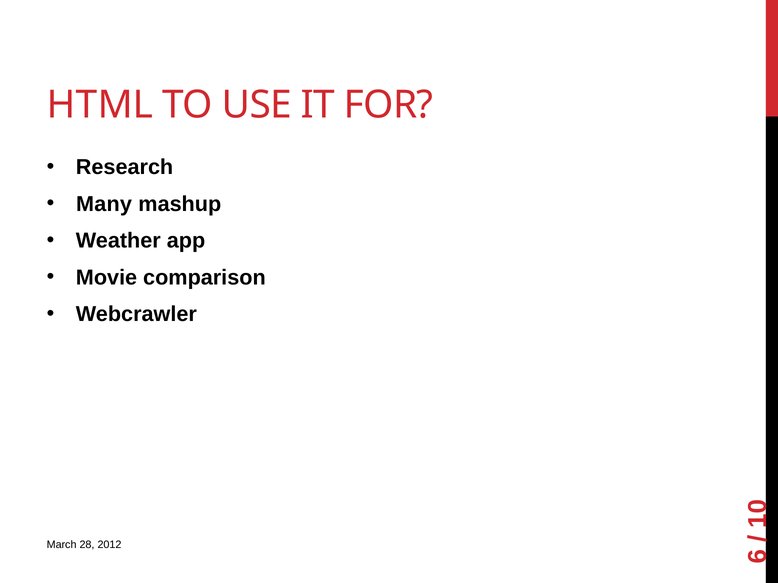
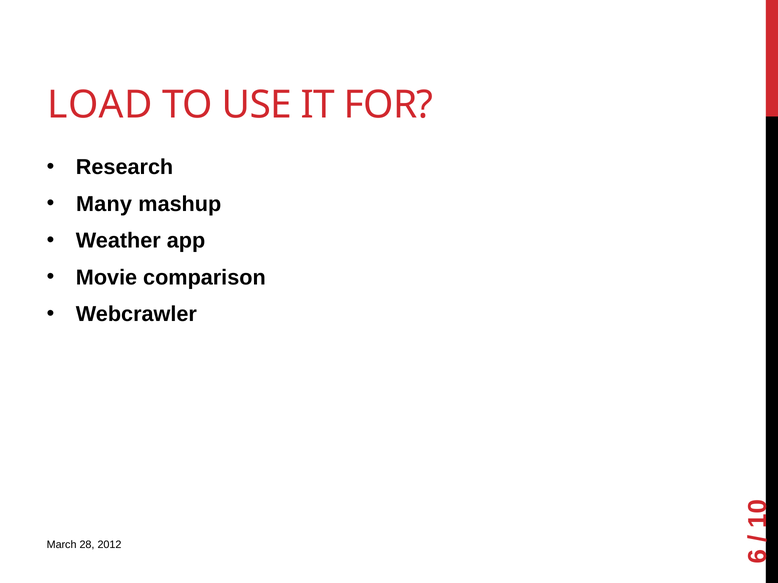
HTML: HTML -> LOAD
